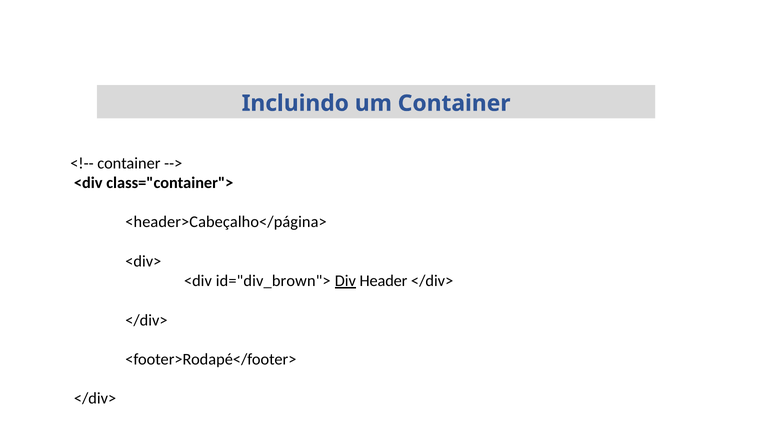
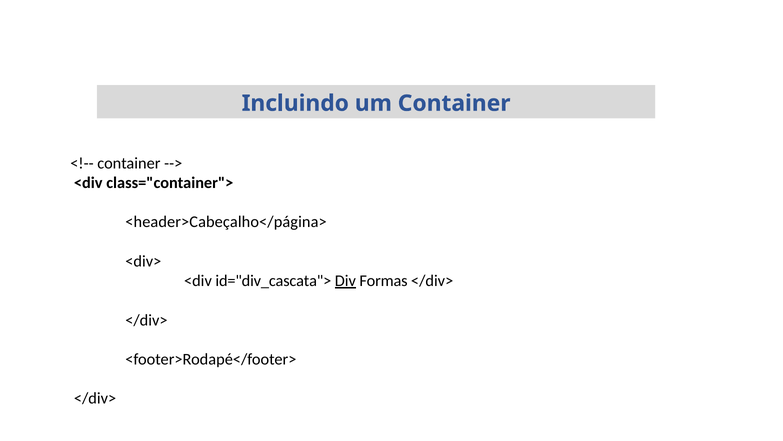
id="div_brown">: id="div_brown"> -> id="div_cascata">
Header: Header -> Formas
